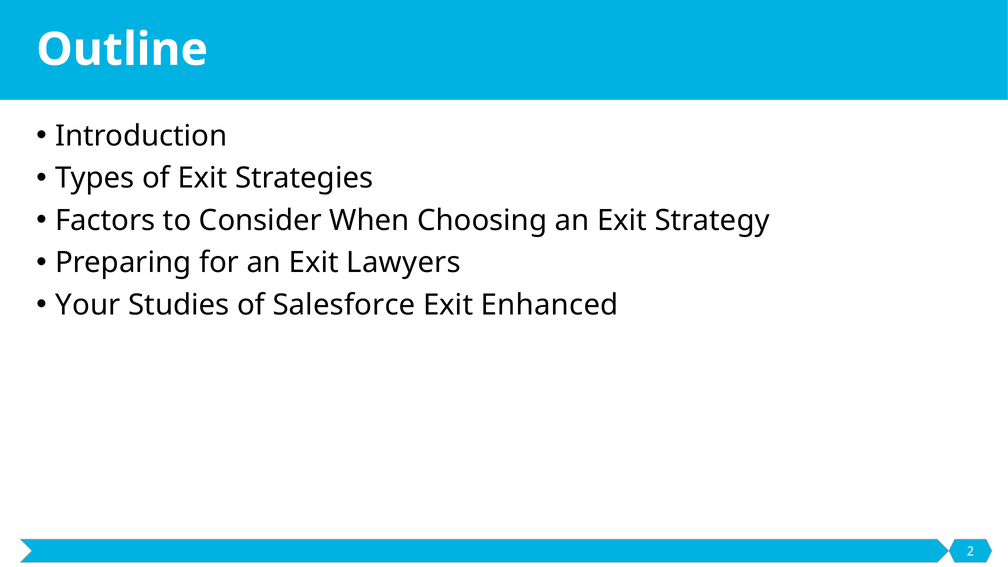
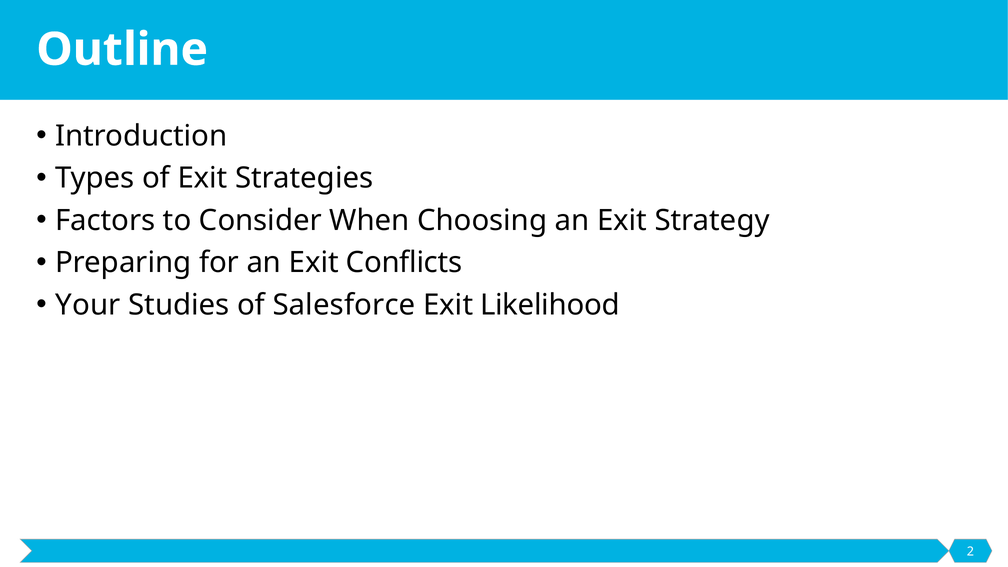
Lawyers: Lawyers -> Conflicts
Enhanced: Enhanced -> Likelihood
